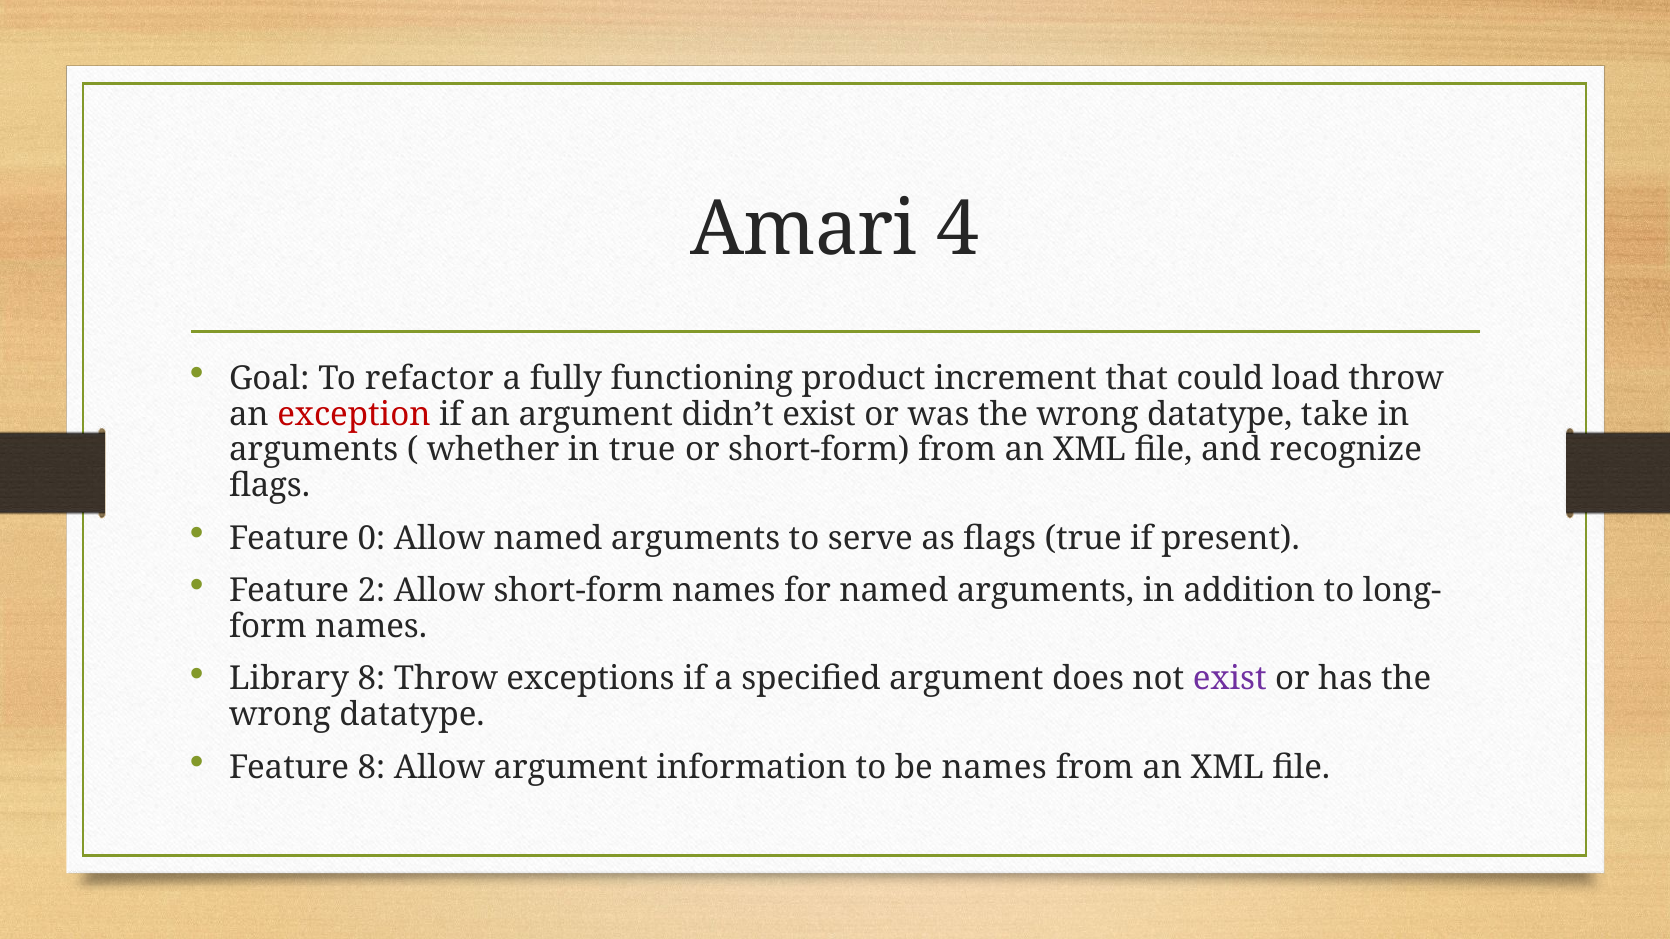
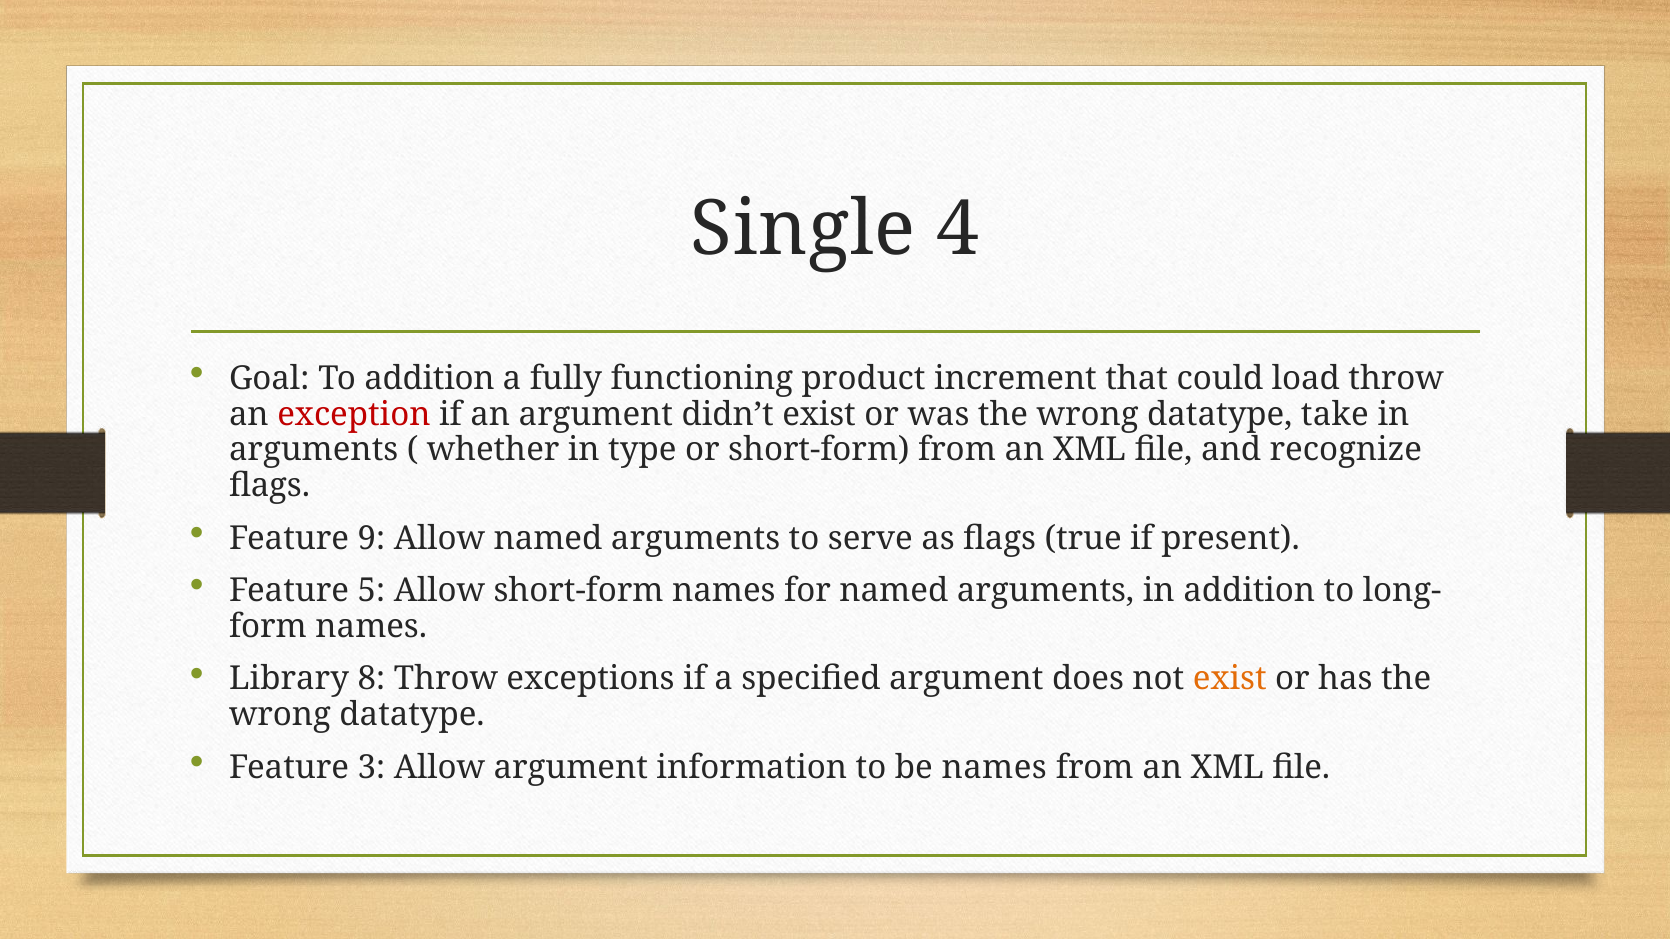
Amari: Amari -> Single
To refactor: refactor -> addition
in true: true -> type
0: 0 -> 9
2: 2 -> 5
exist at (1230, 679) colour: purple -> orange
Feature 8: 8 -> 3
